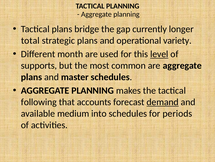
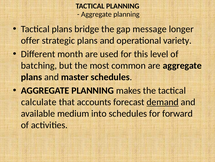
currently: currently -> message
total: total -> offer
level underline: present -> none
supports: supports -> batching
following: following -> calculate
periods: periods -> forward
